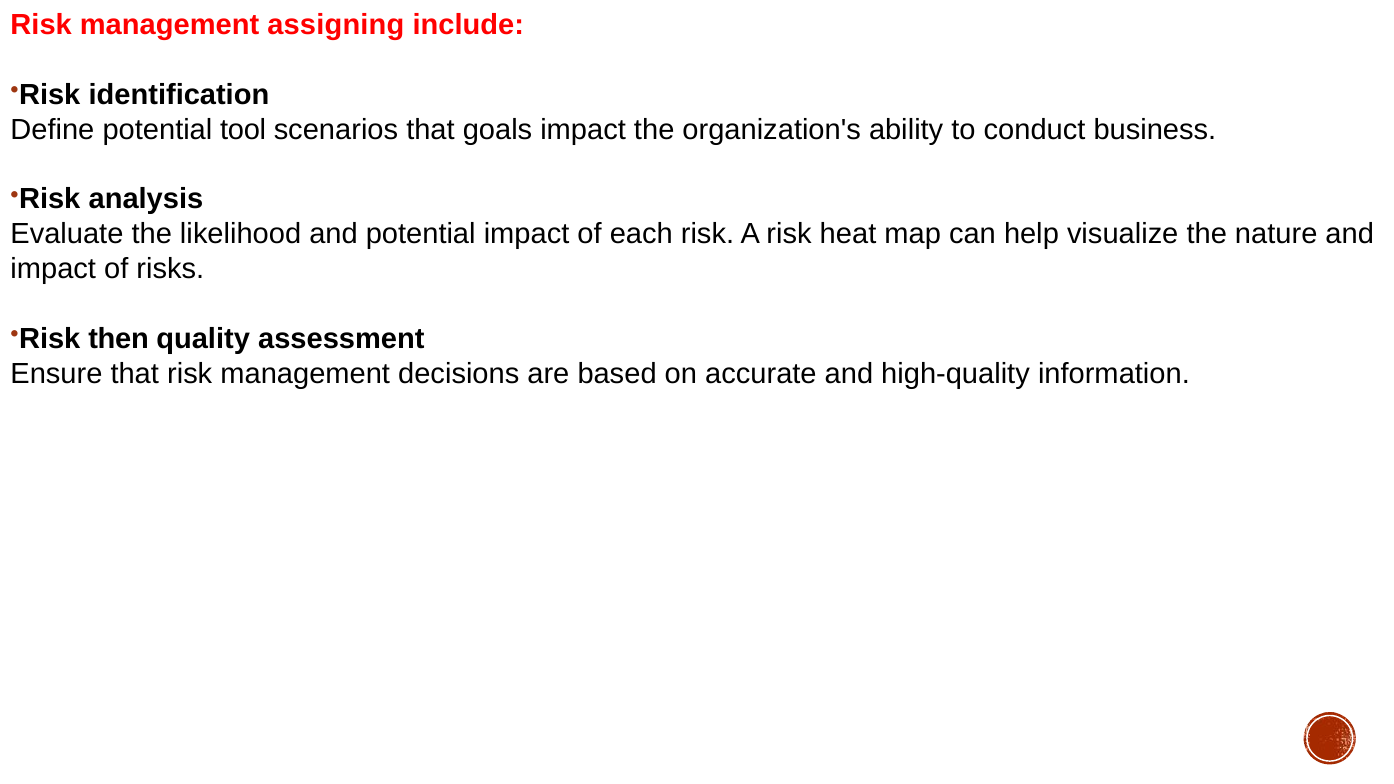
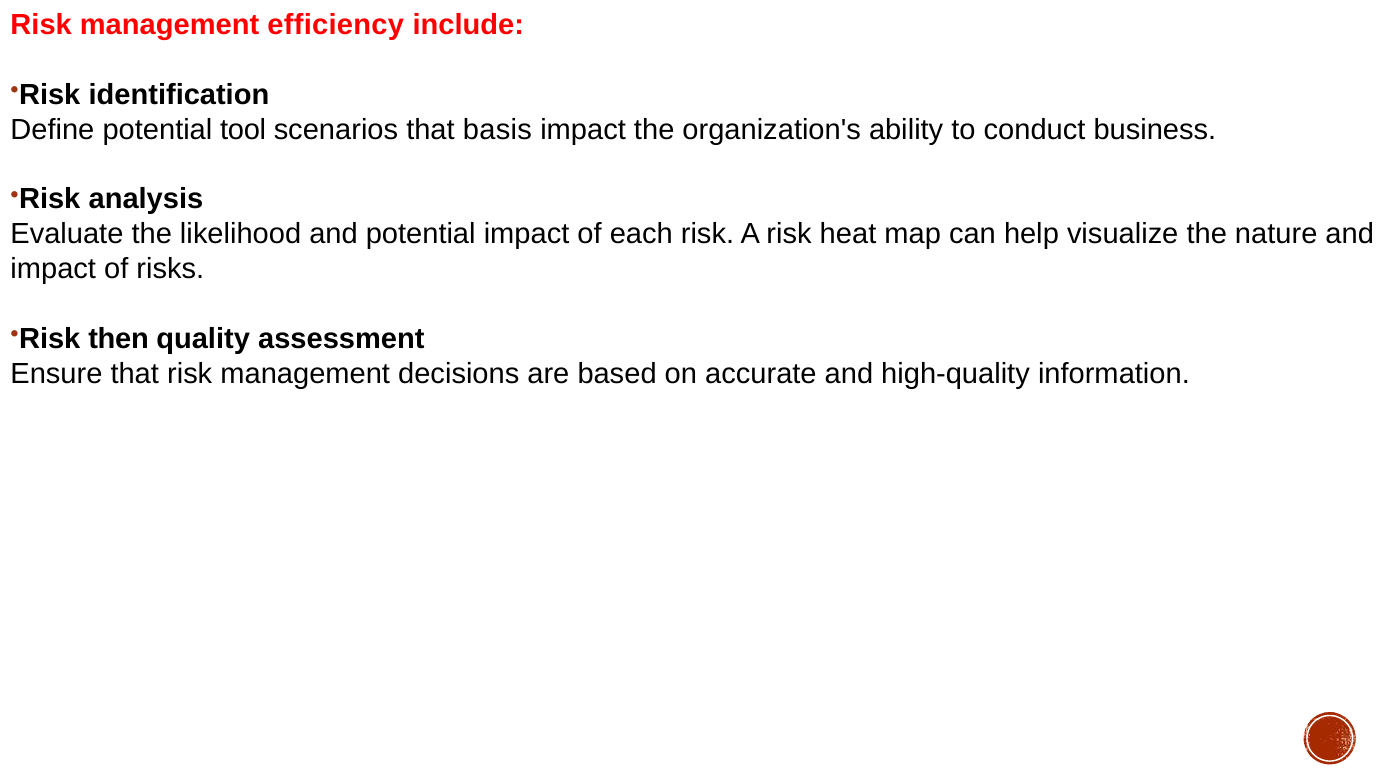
assigning: assigning -> efficiency
goals: goals -> basis
